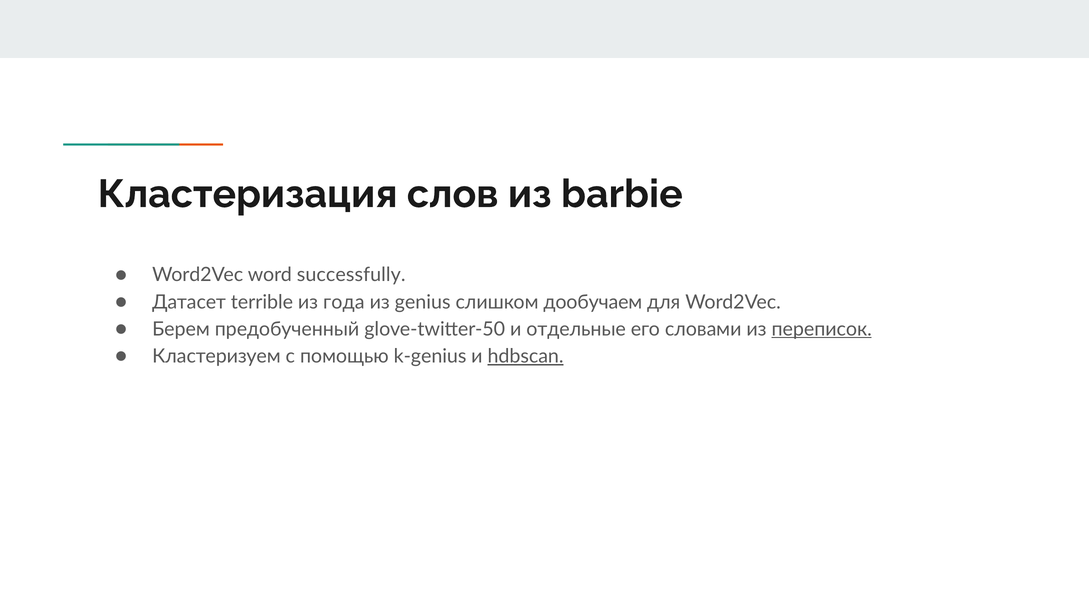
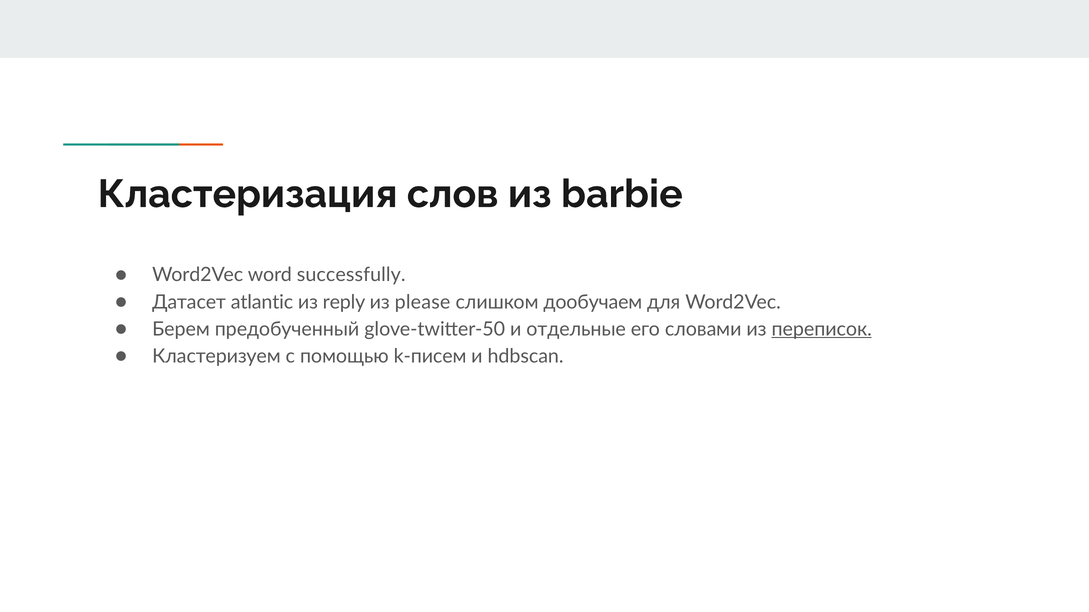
terrible: terrible -> atlantic
года: года -> reply
genius: genius -> please
k-genius: k-genius -> k-писем
hdbscan underline: present -> none
